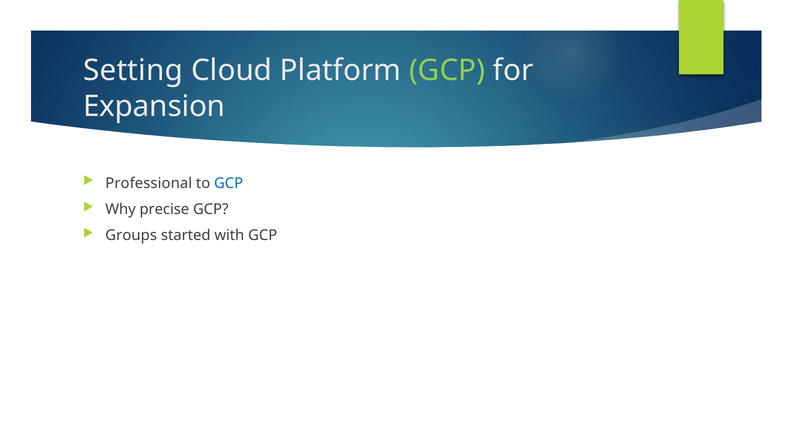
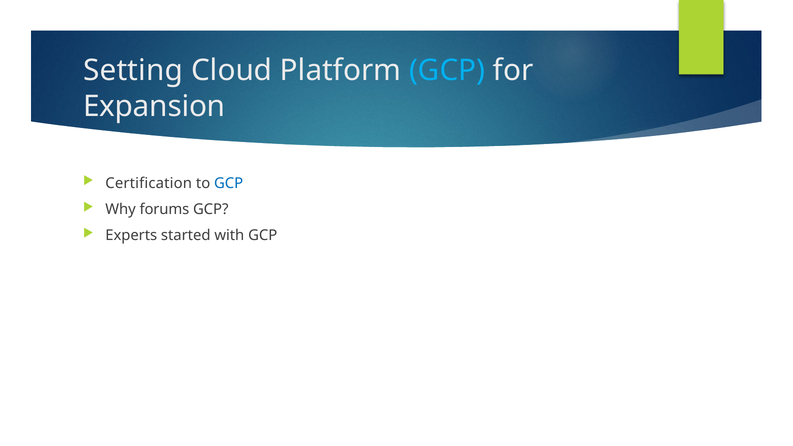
GCP at (447, 71) colour: light green -> light blue
Professional: Professional -> Certification
precise: precise -> forums
Groups: Groups -> Experts
